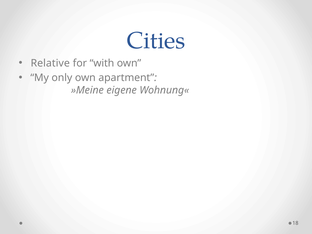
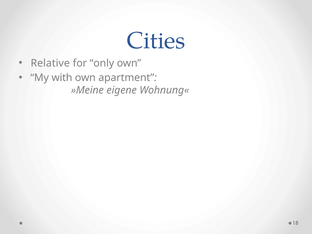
with: with -> only
only: only -> with
